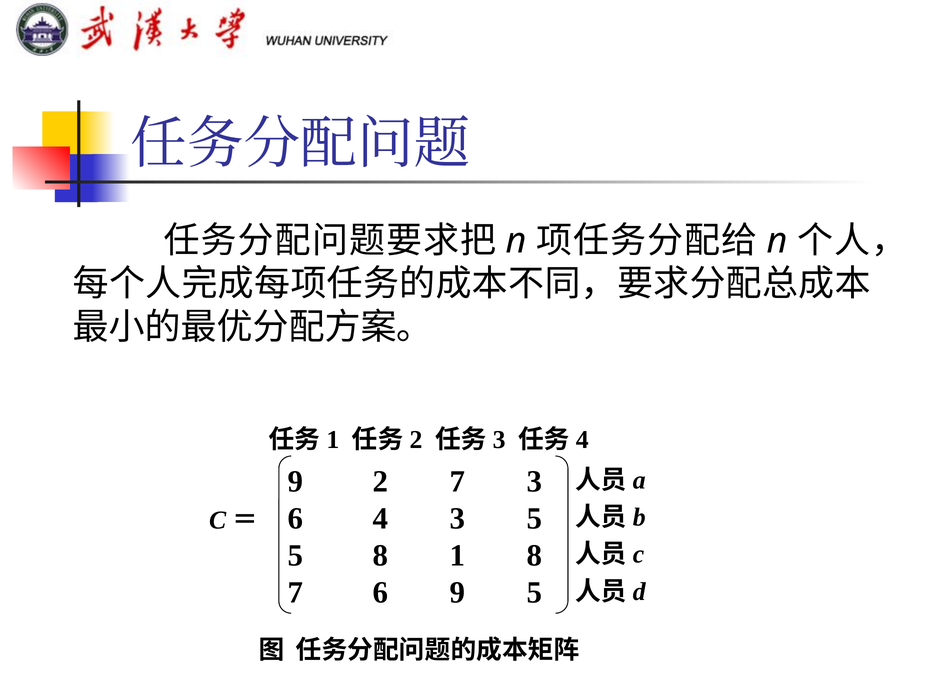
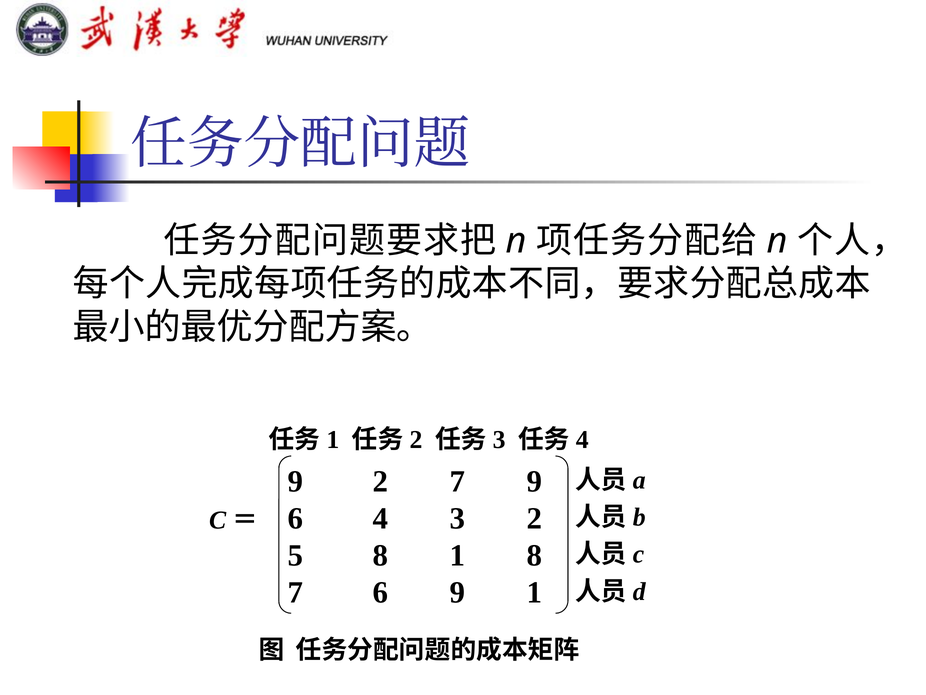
7 3: 3 -> 9
3 5: 5 -> 2
9 5: 5 -> 1
